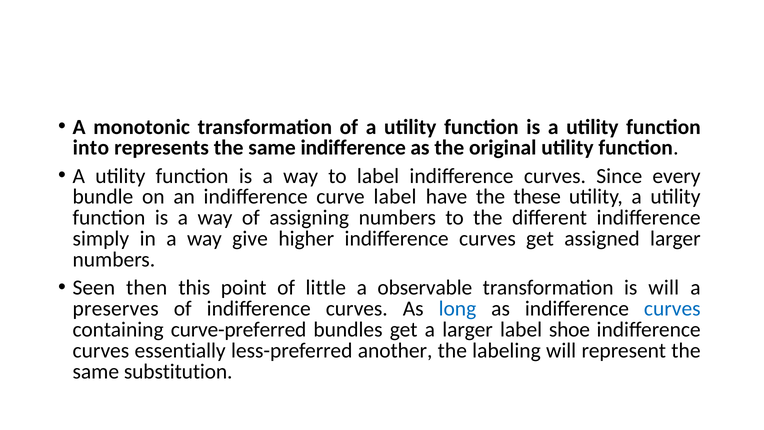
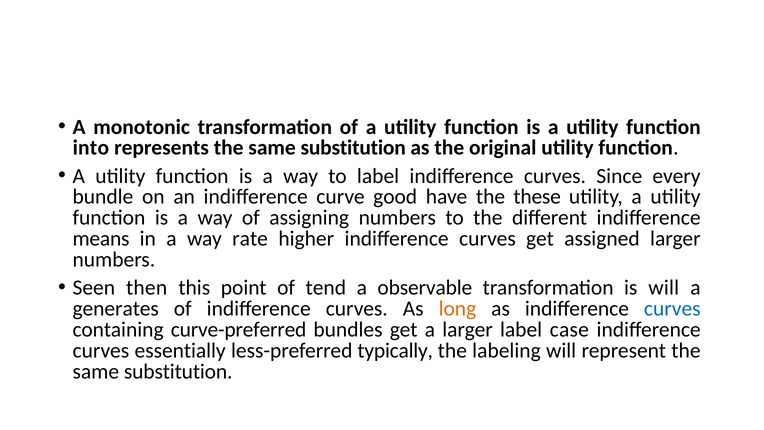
represents the same indifference: indifference -> substitution
curve label: label -> good
simply: simply -> means
give: give -> rate
little: little -> tend
preserves: preserves -> generates
long colour: blue -> orange
shoe: shoe -> case
another: another -> typically
